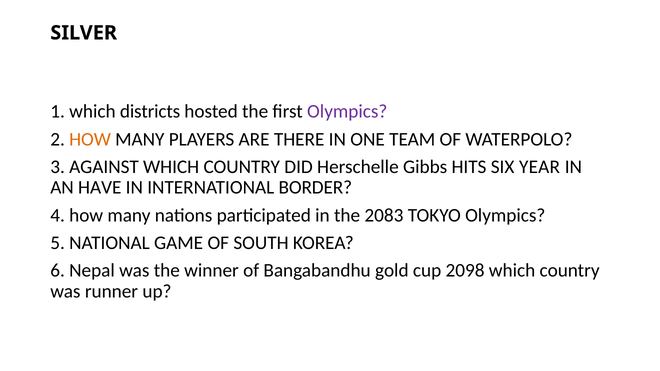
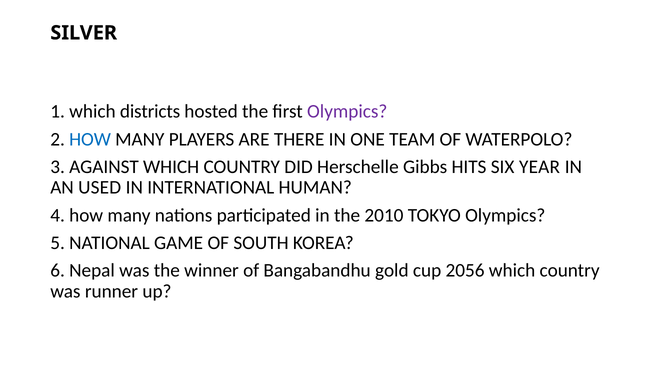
HOW at (90, 139) colour: orange -> blue
HAVE: HAVE -> USED
BORDER: BORDER -> HUMAN
2083: 2083 -> 2010
2098: 2098 -> 2056
